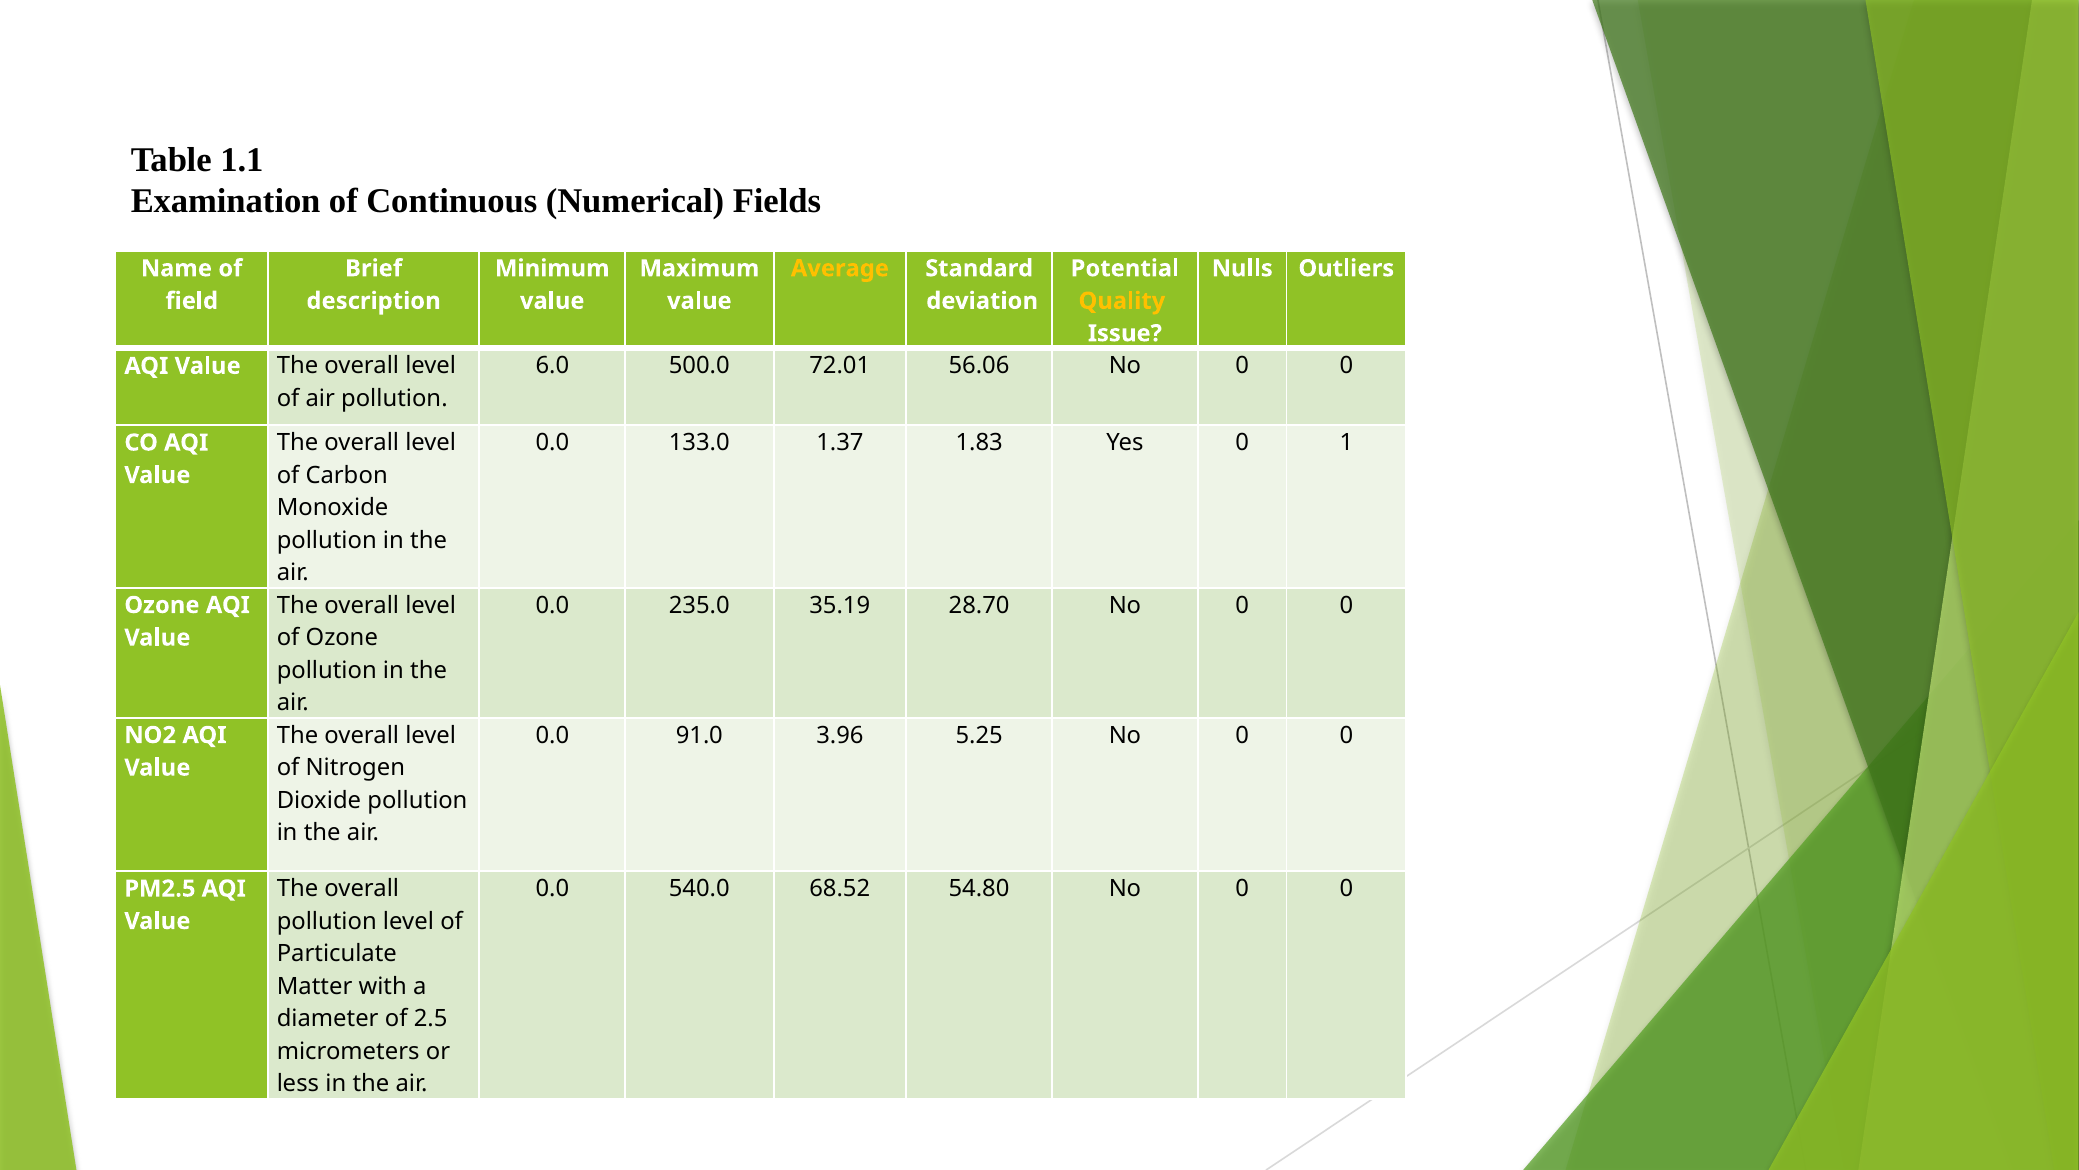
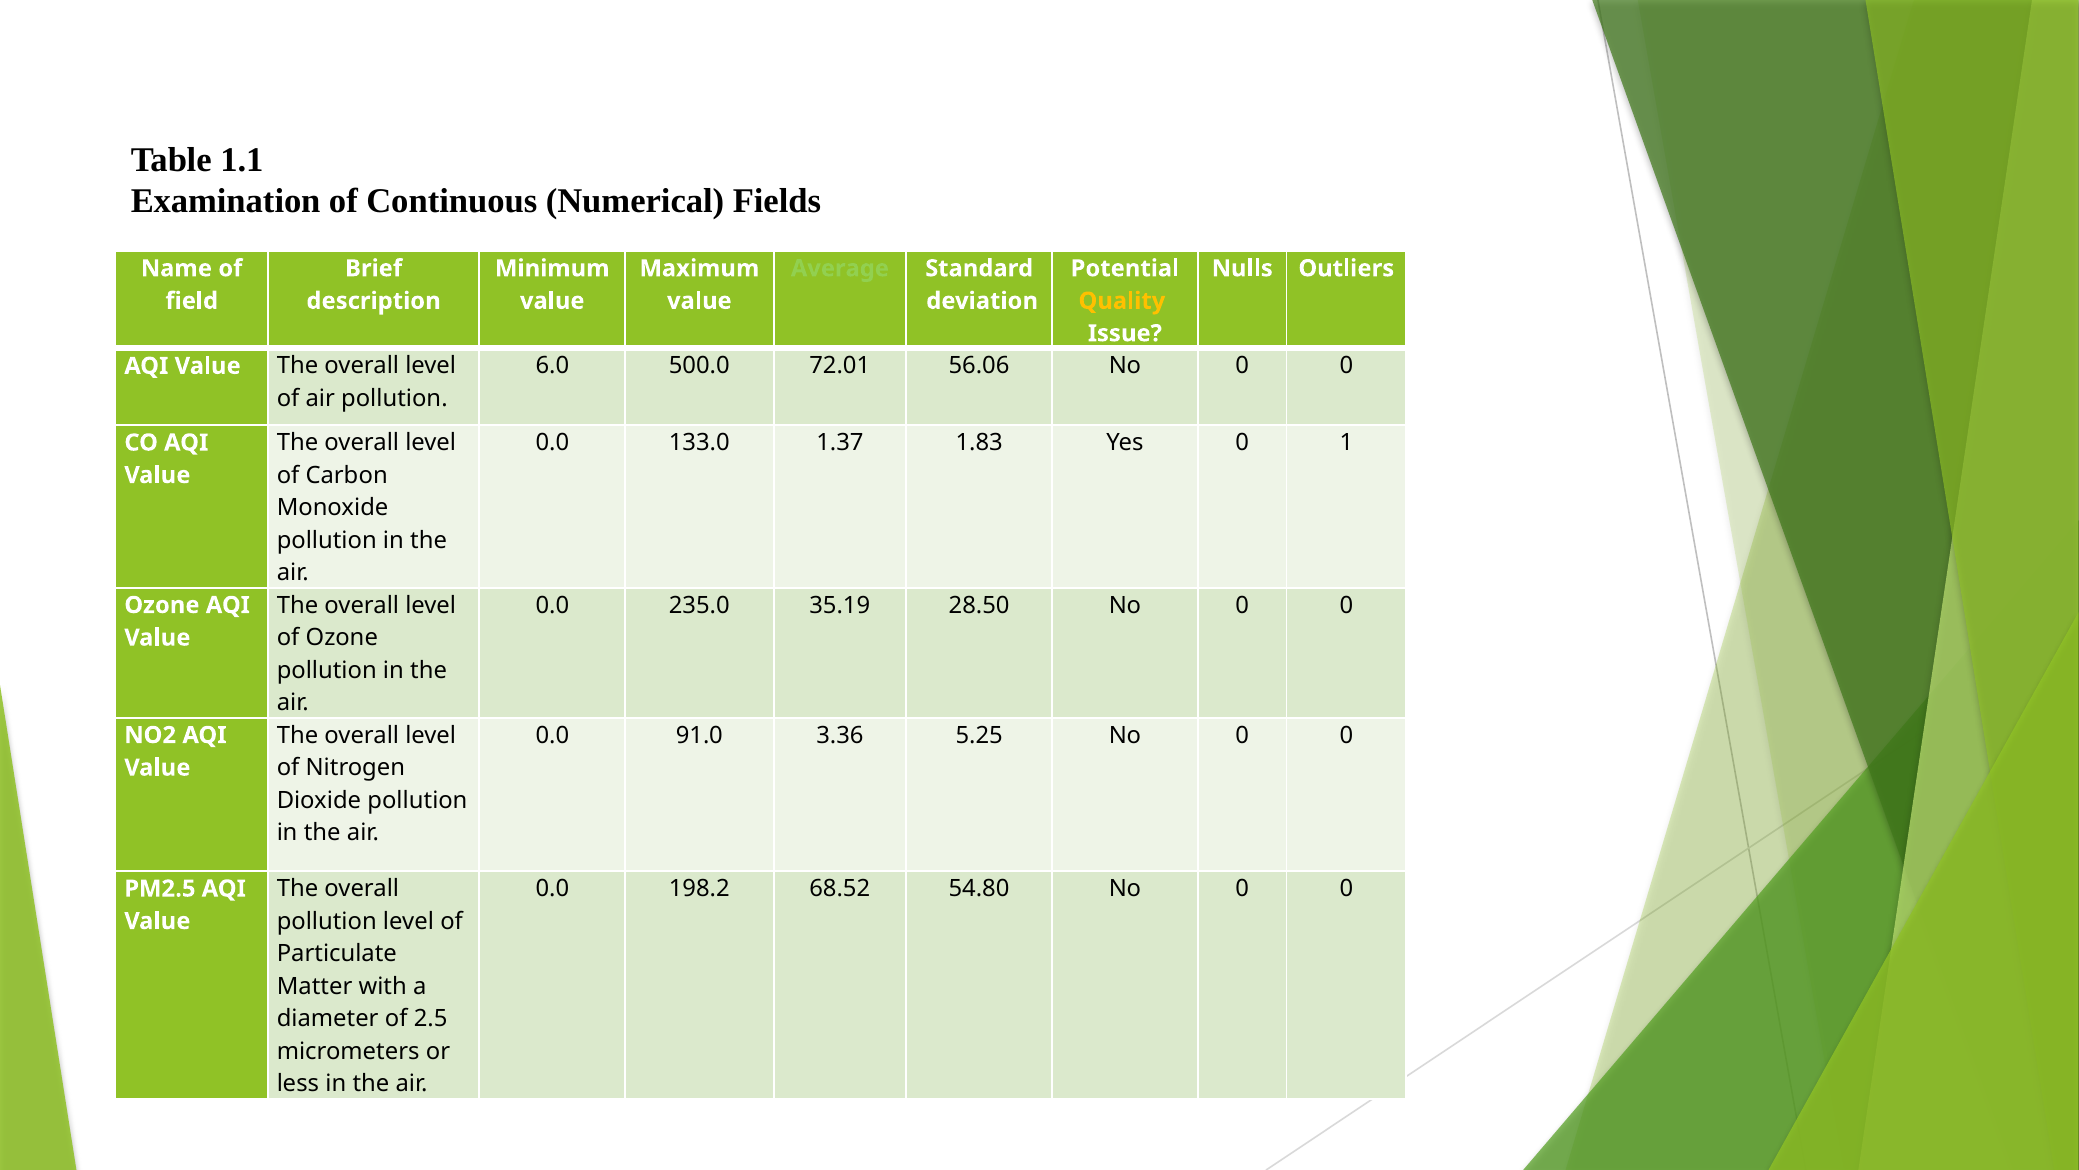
Average colour: yellow -> light green
28.70: 28.70 -> 28.50
3.96: 3.96 -> 3.36
540.0: 540.0 -> 198.2
